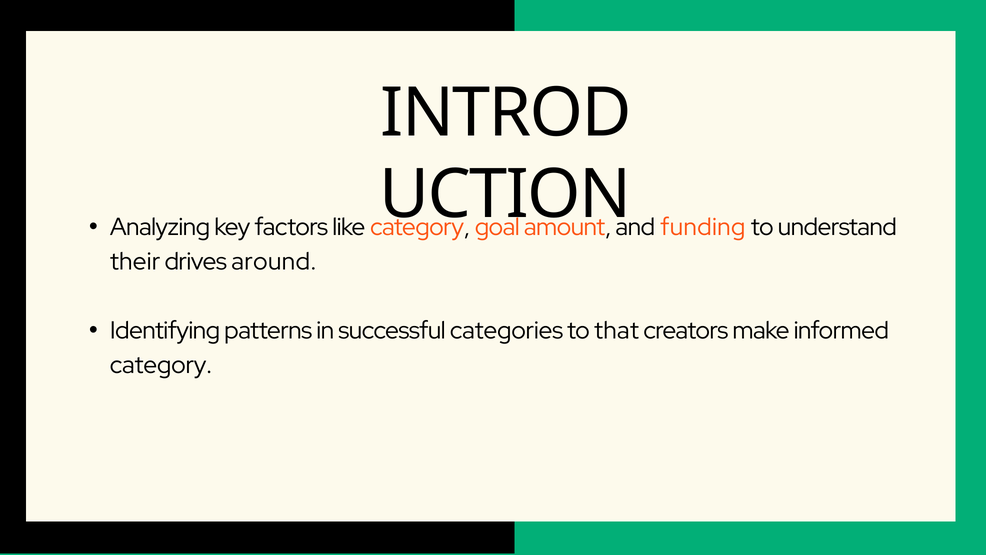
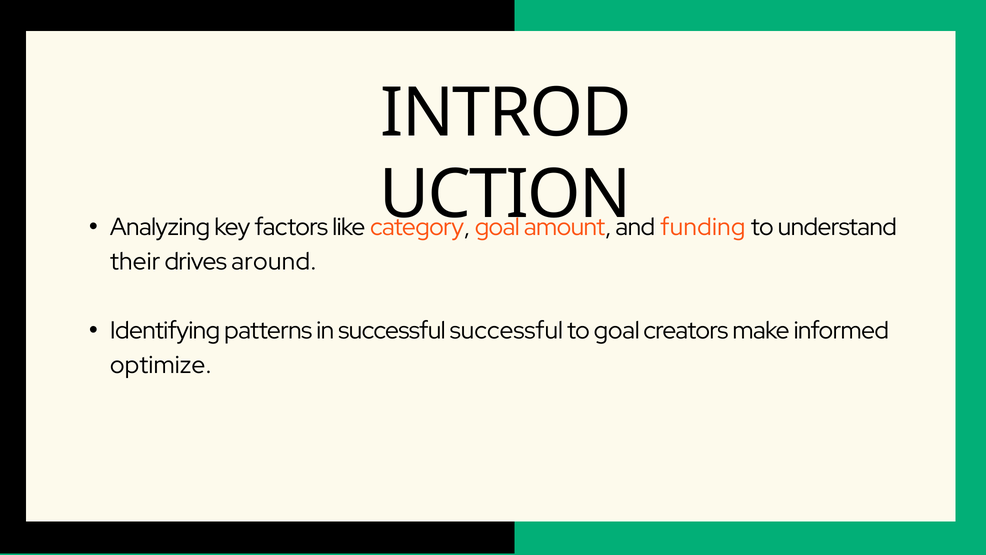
successful categories: categories -> successful
to that: that -> goal
category at (161, 365): category -> optimize
